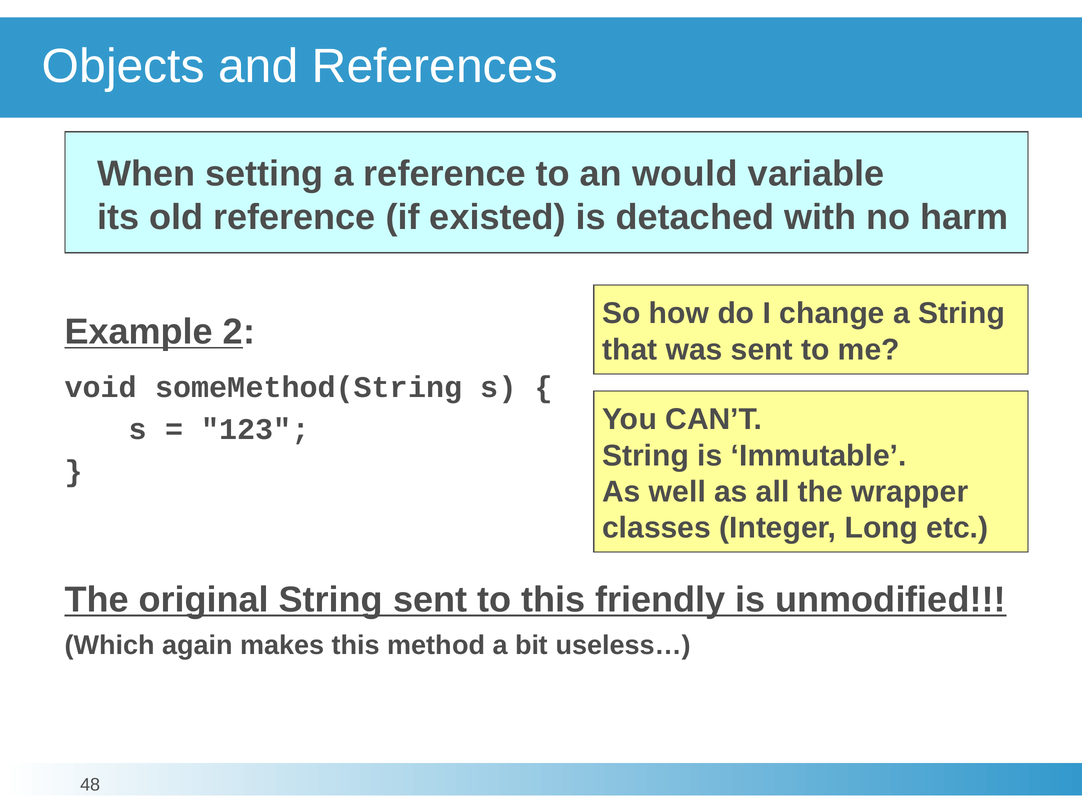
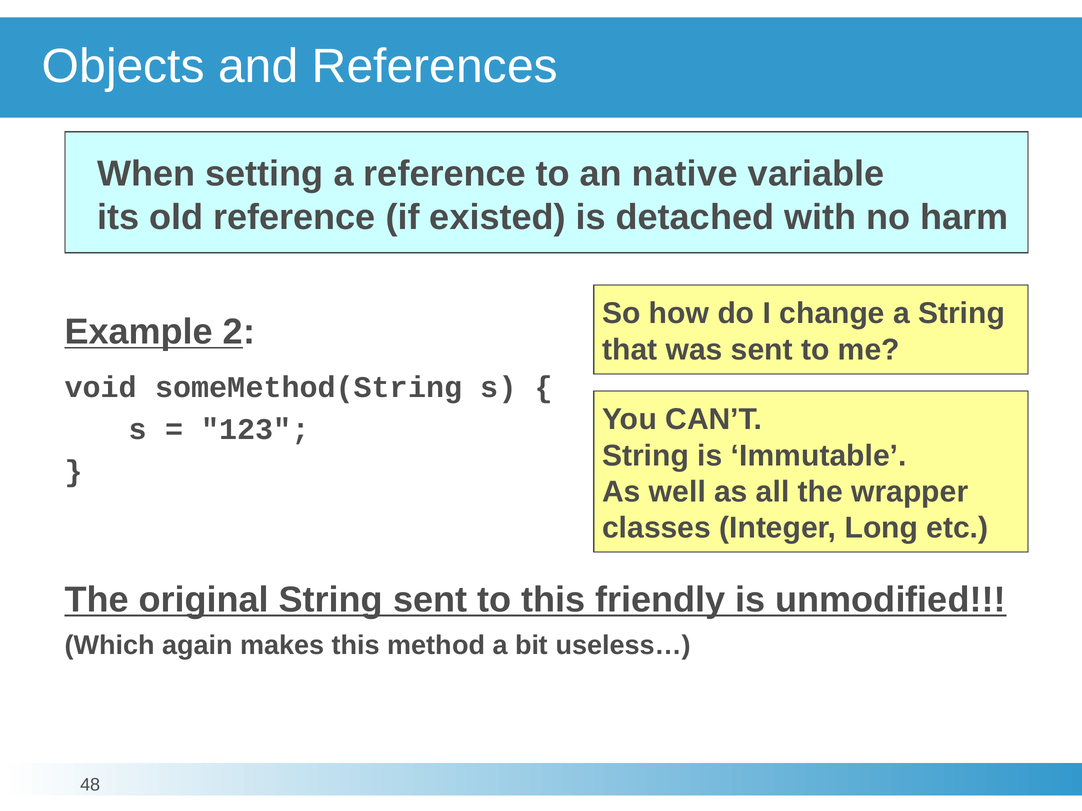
would: would -> native
